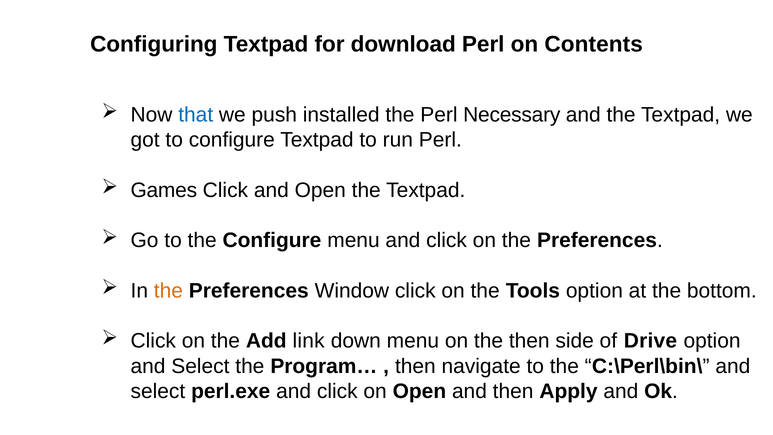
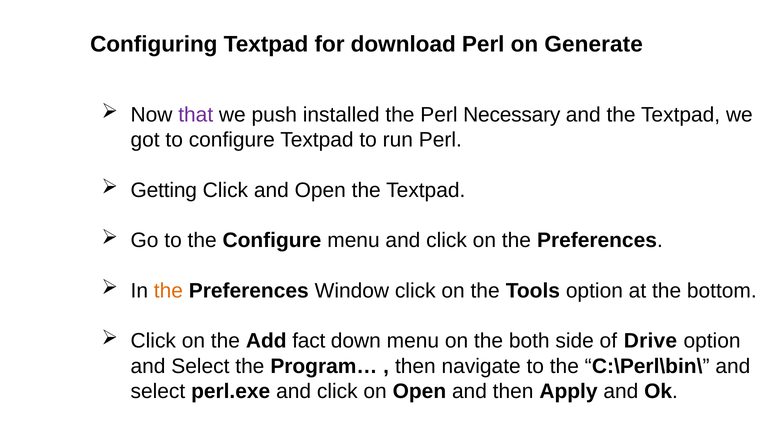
Contents: Contents -> Generate
that colour: blue -> purple
Games: Games -> Getting
link: link -> fact
the then: then -> both
